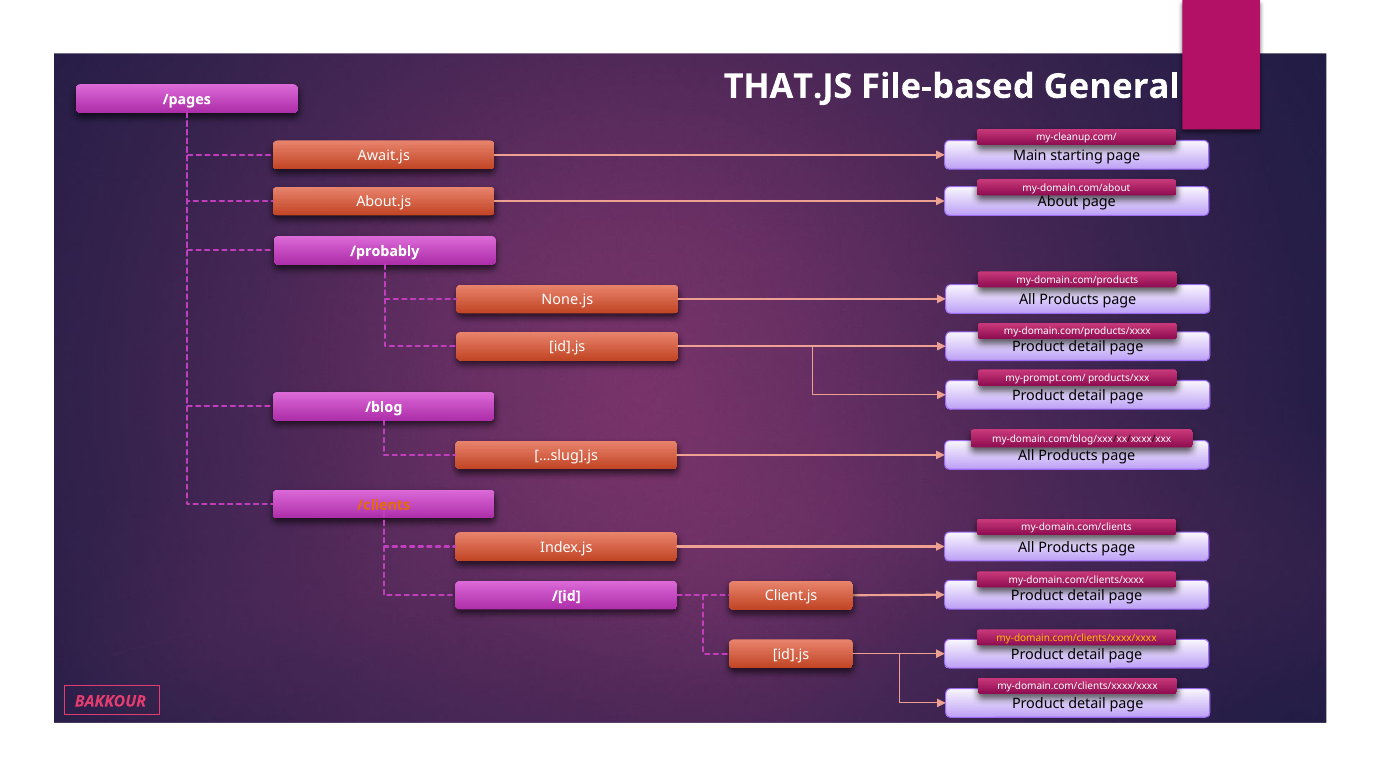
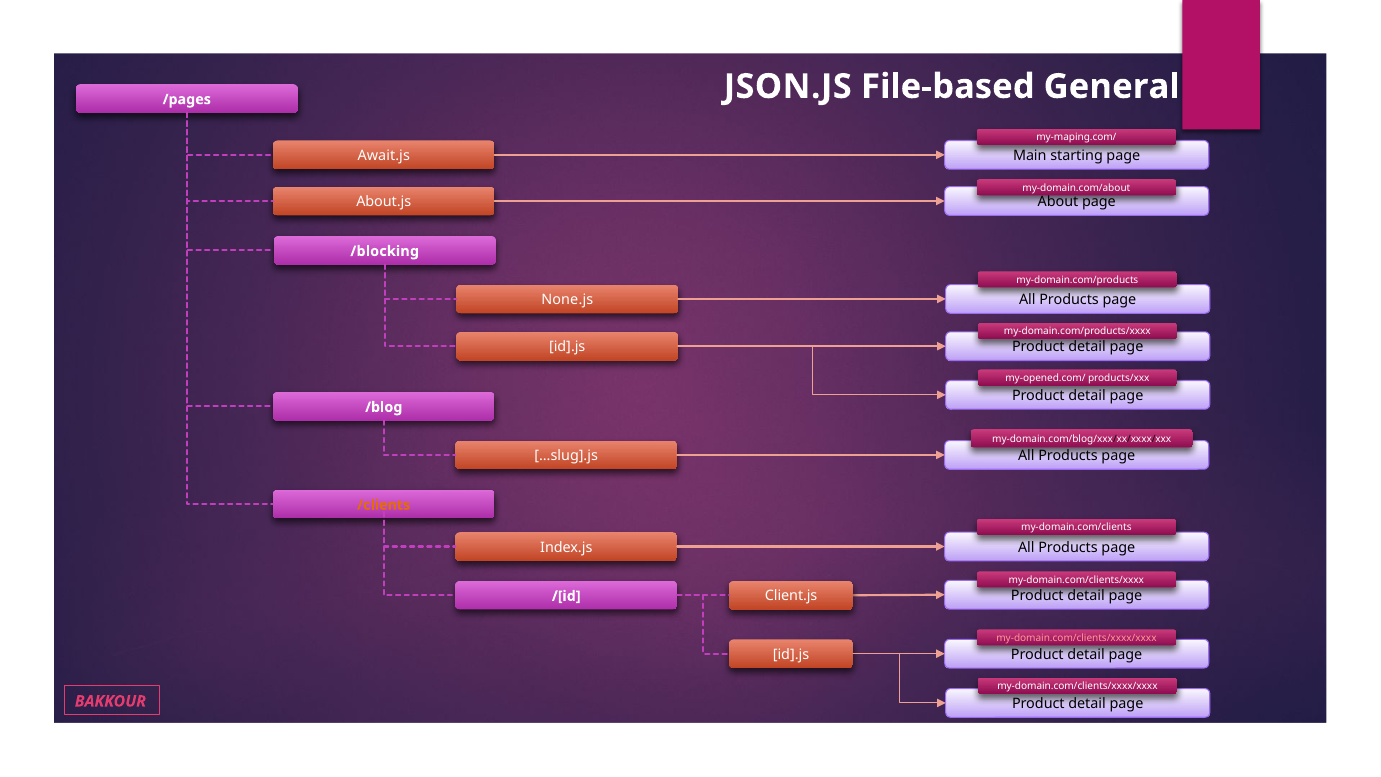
THAT.JS: THAT.JS -> JSON.JS
my-cleanup.com/: my-cleanup.com/ -> my-maping.com/
/probably: /probably -> /blocking
my-prompt.com/: my-prompt.com/ -> my-opened.com/
my-domain.com/clients/xxxx/xxxx at (1076, 638) colour: yellow -> pink
